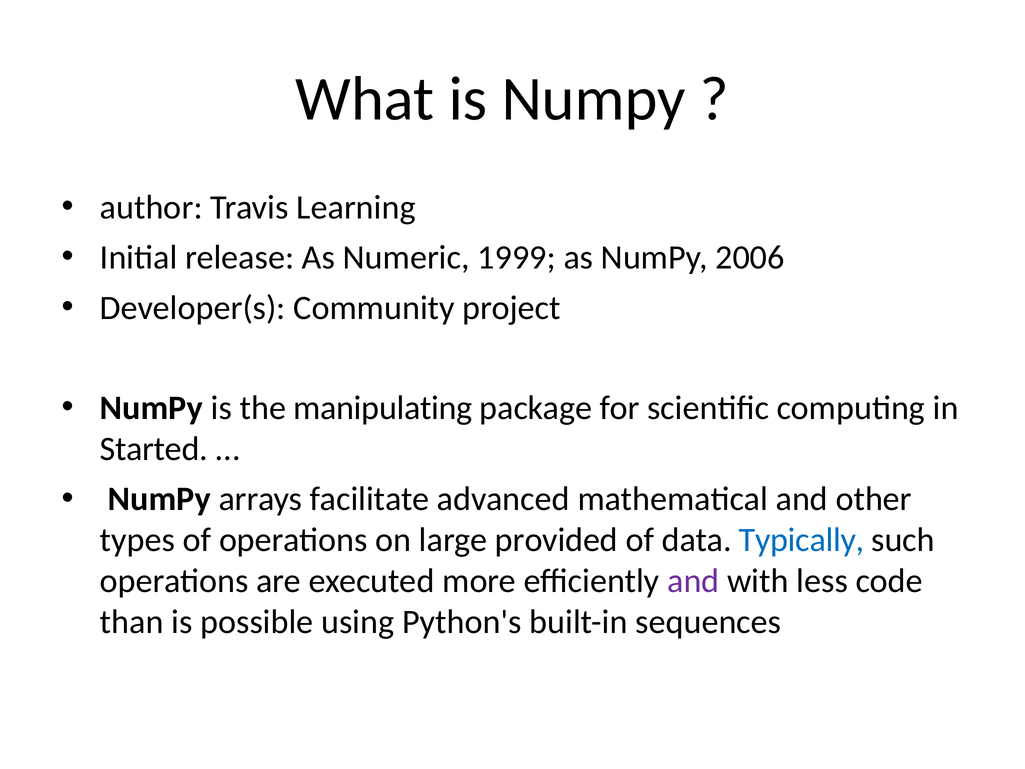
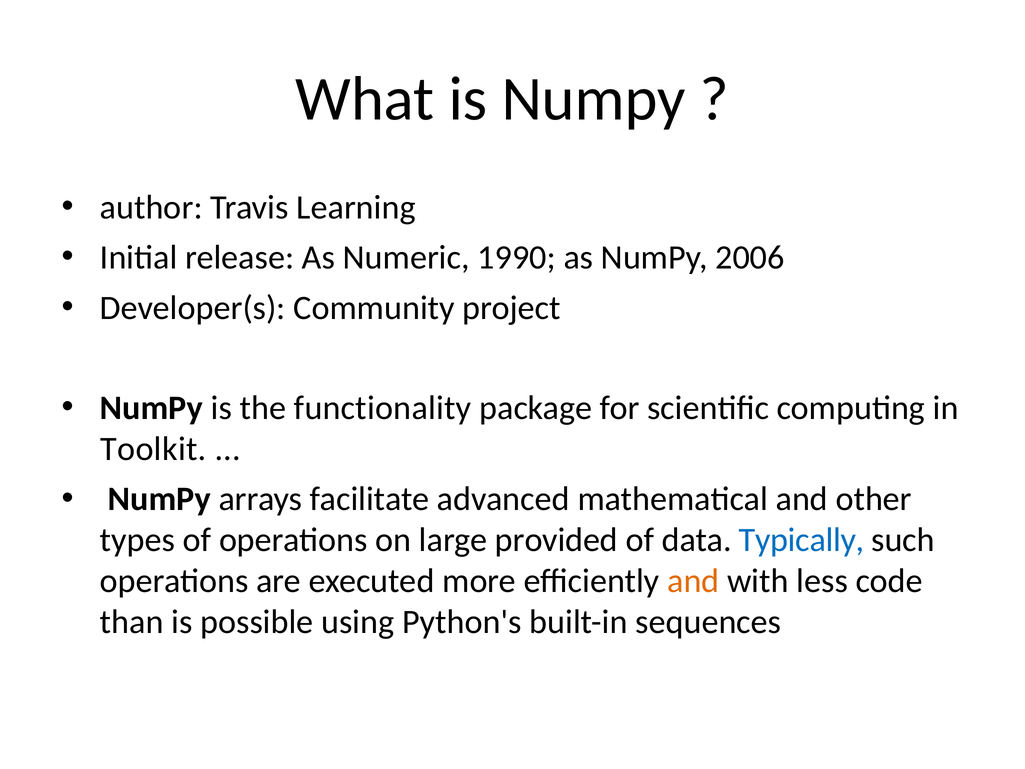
1999: 1999 -> 1990
manipulating: manipulating -> functionality
Started: Started -> Toolkit
and at (693, 581) colour: purple -> orange
